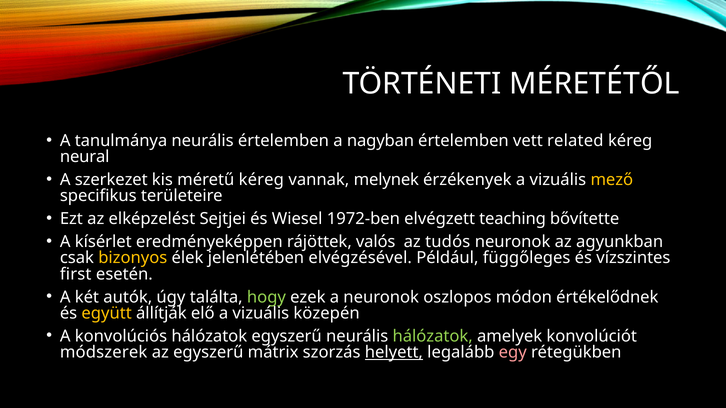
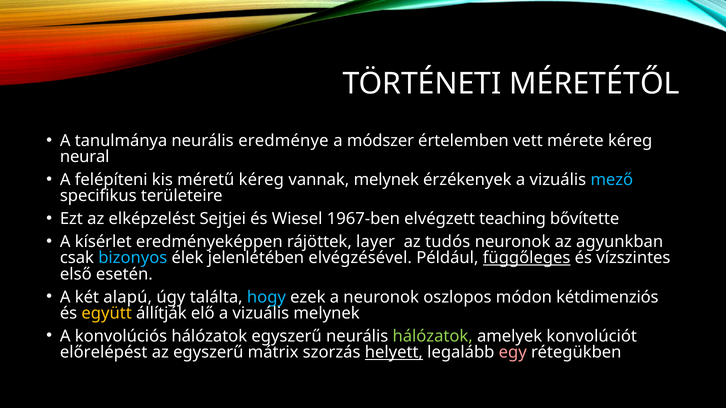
neurális értelemben: értelemben -> eredménye
nagyban: nagyban -> módszer
related: related -> mérete
szerkezet: szerkezet -> felépíteni
mező colour: yellow -> light blue
1972-ben: 1972-ben -> 1967-ben
valós: valós -> layer
bizonyos colour: yellow -> light blue
függőleges underline: none -> present
first: first -> első
autók: autók -> alapú
hogy colour: light green -> light blue
értékelődnek: értékelődnek -> kétdimenziós
vizuális közepén: közepén -> melynek
módszerek: módszerek -> előrelépést
